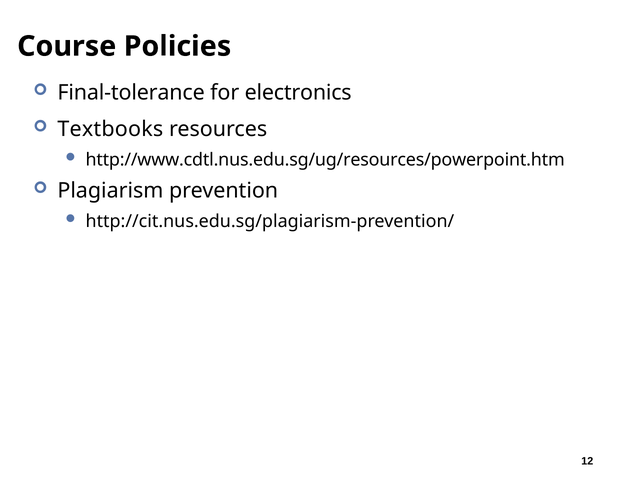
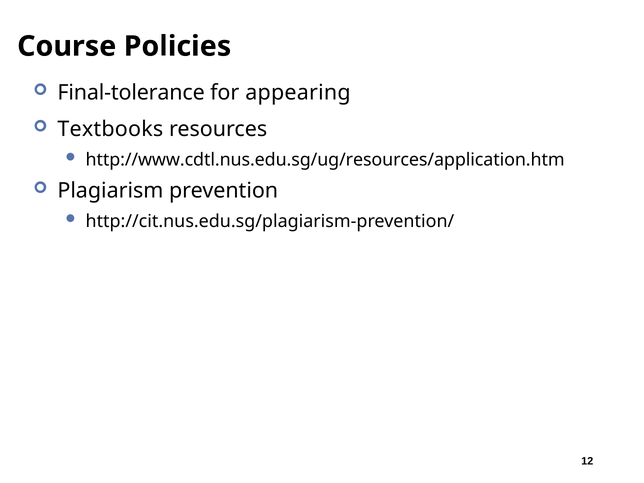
electronics: electronics -> appearing
http://www.cdtl.nus.edu.sg/ug/resources/powerpoint.htm: http://www.cdtl.nus.edu.sg/ug/resources/powerpoint.htm -> http://www.cdtl.nus.edu.sg/ug/resources/application.htm
